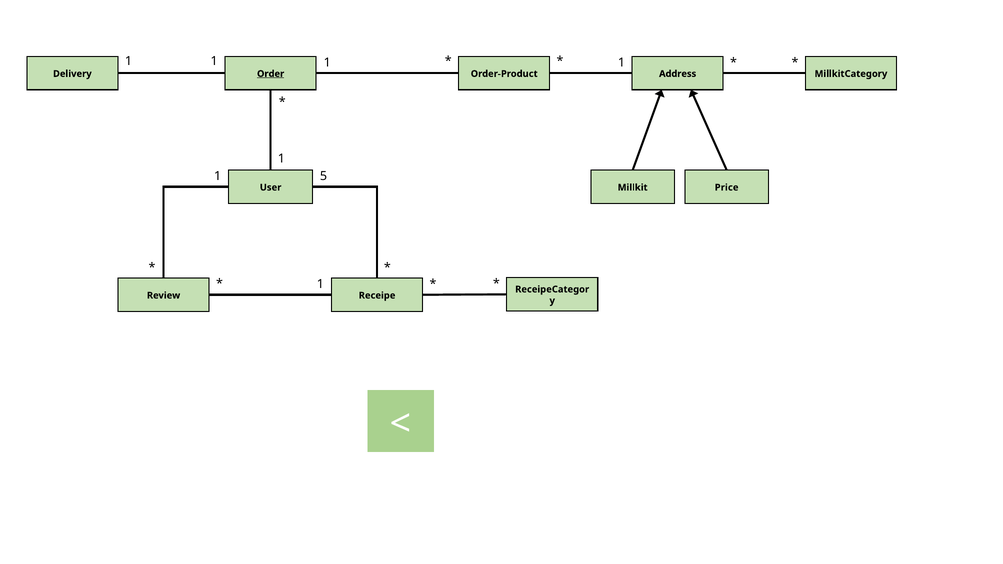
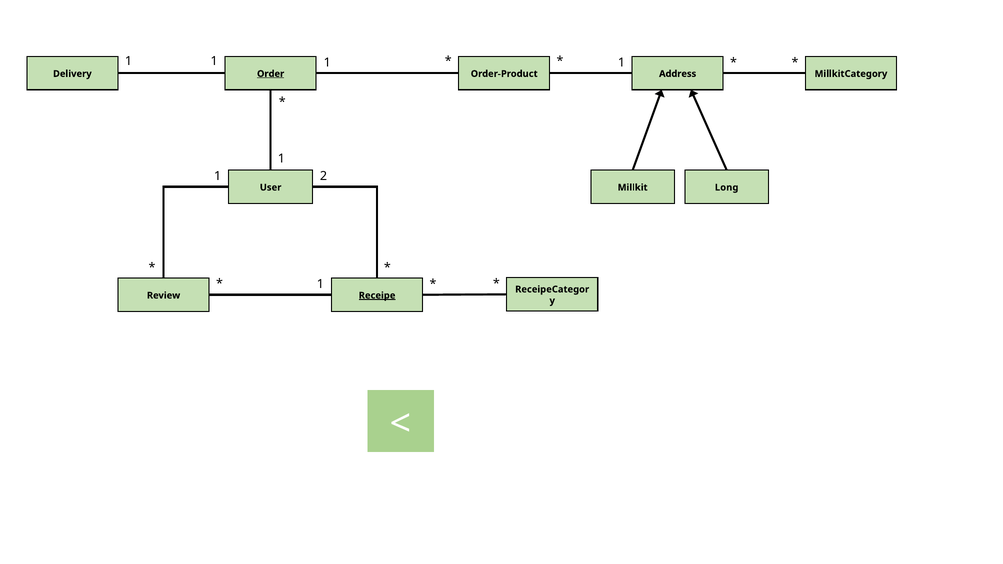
5: 5 -> 2
Price: Price -> Long
Receipe underline: none -> present
